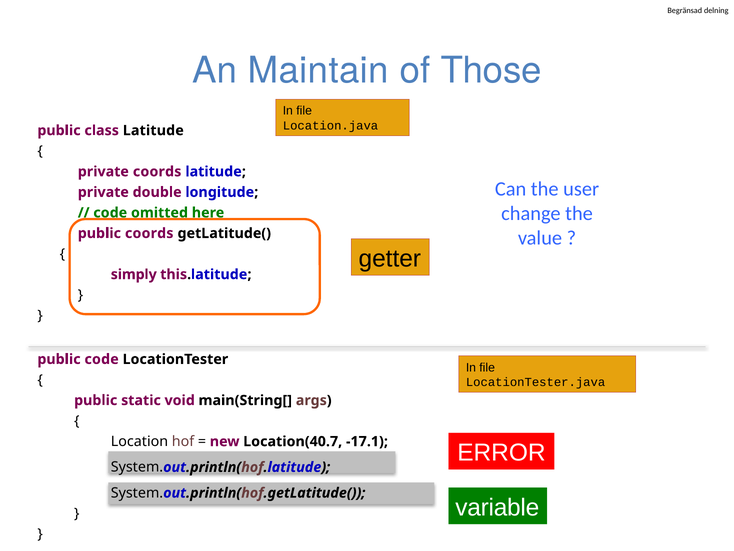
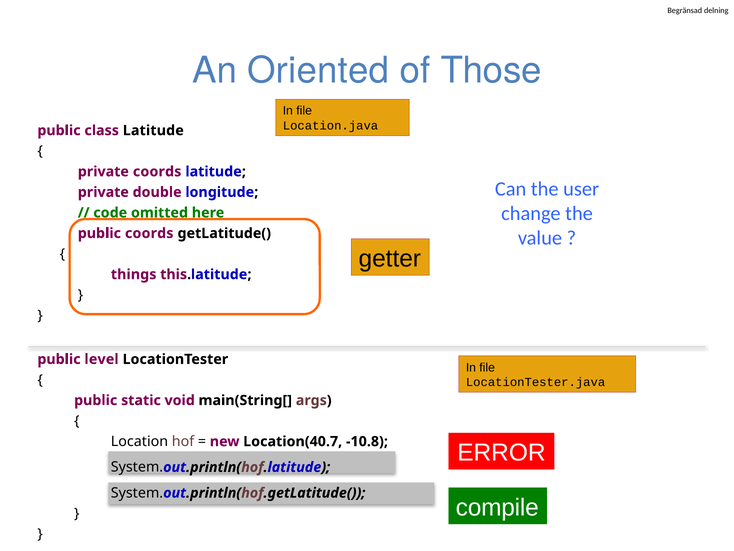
Maintain: Maintain -> Oriented
simply: simply -> things
public code: code -> level
-17.1: -17.1 -> -10.8
variable: variable -> compile
